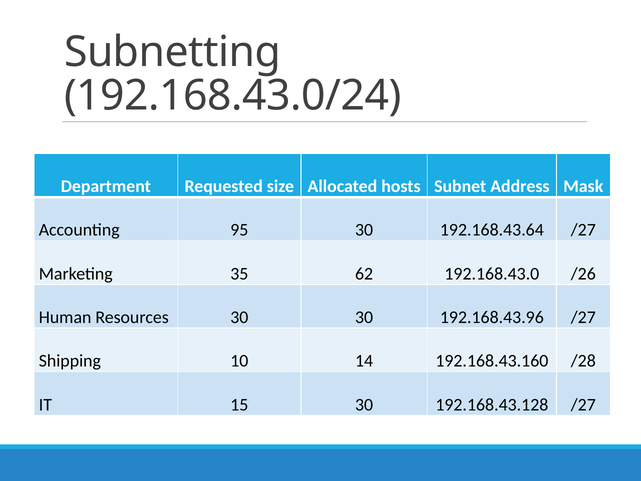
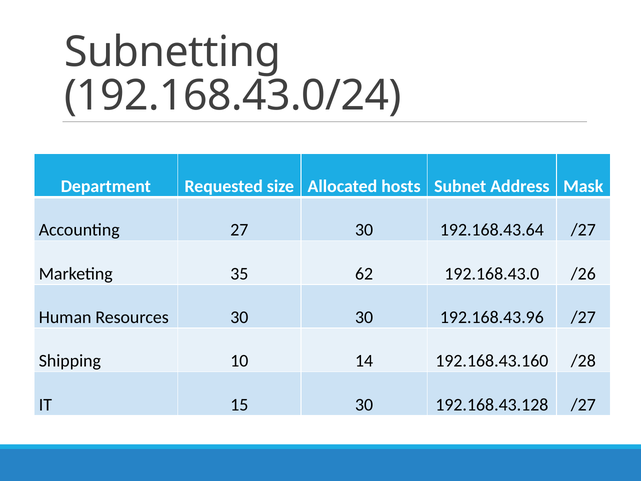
95: 95 -> 27
